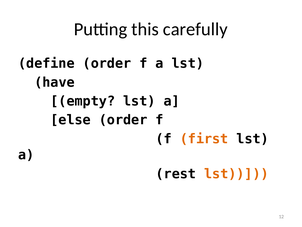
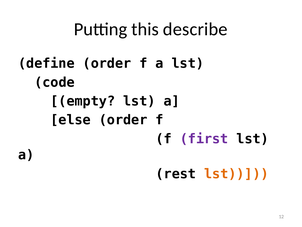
carefully: carefully -> describe
have: have -> code
first colour: orange -> purple
